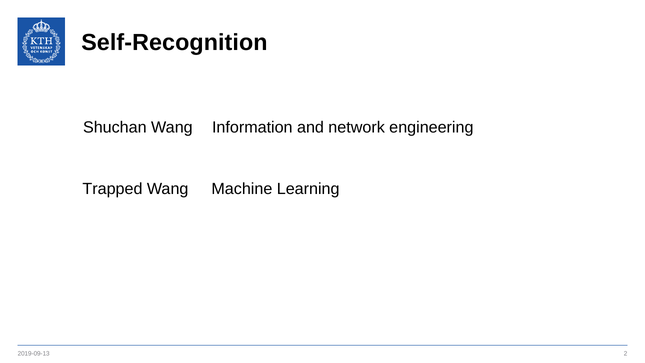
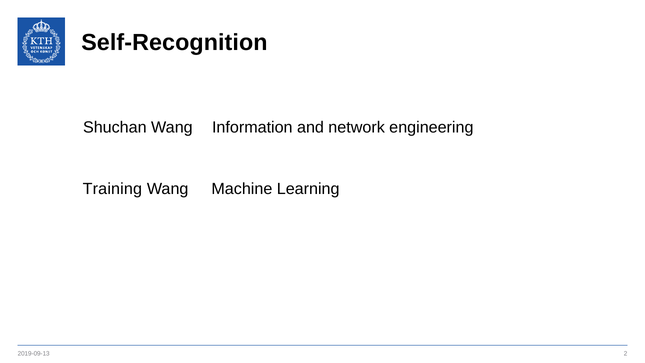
Trapped: Trapped -> Training
